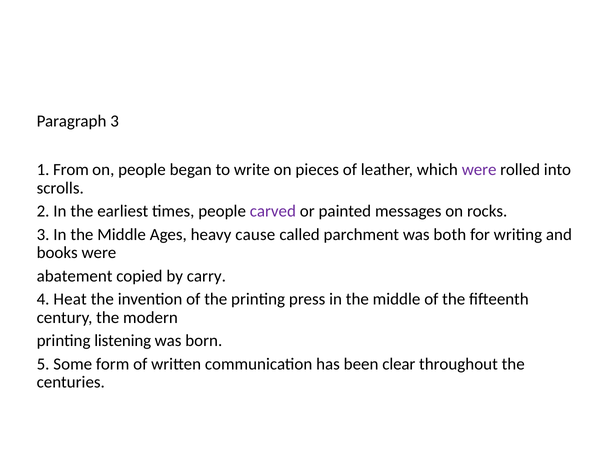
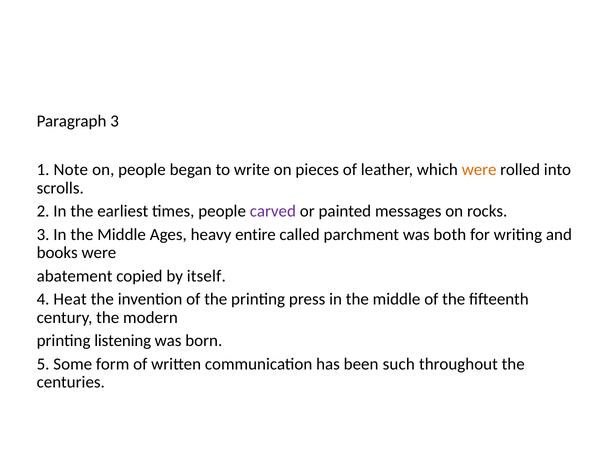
From: From -> Note
were at (479, 170) colour: purple -> orange
cause: cause -> entire
carry: carry -> itself
clear: clear -> such
